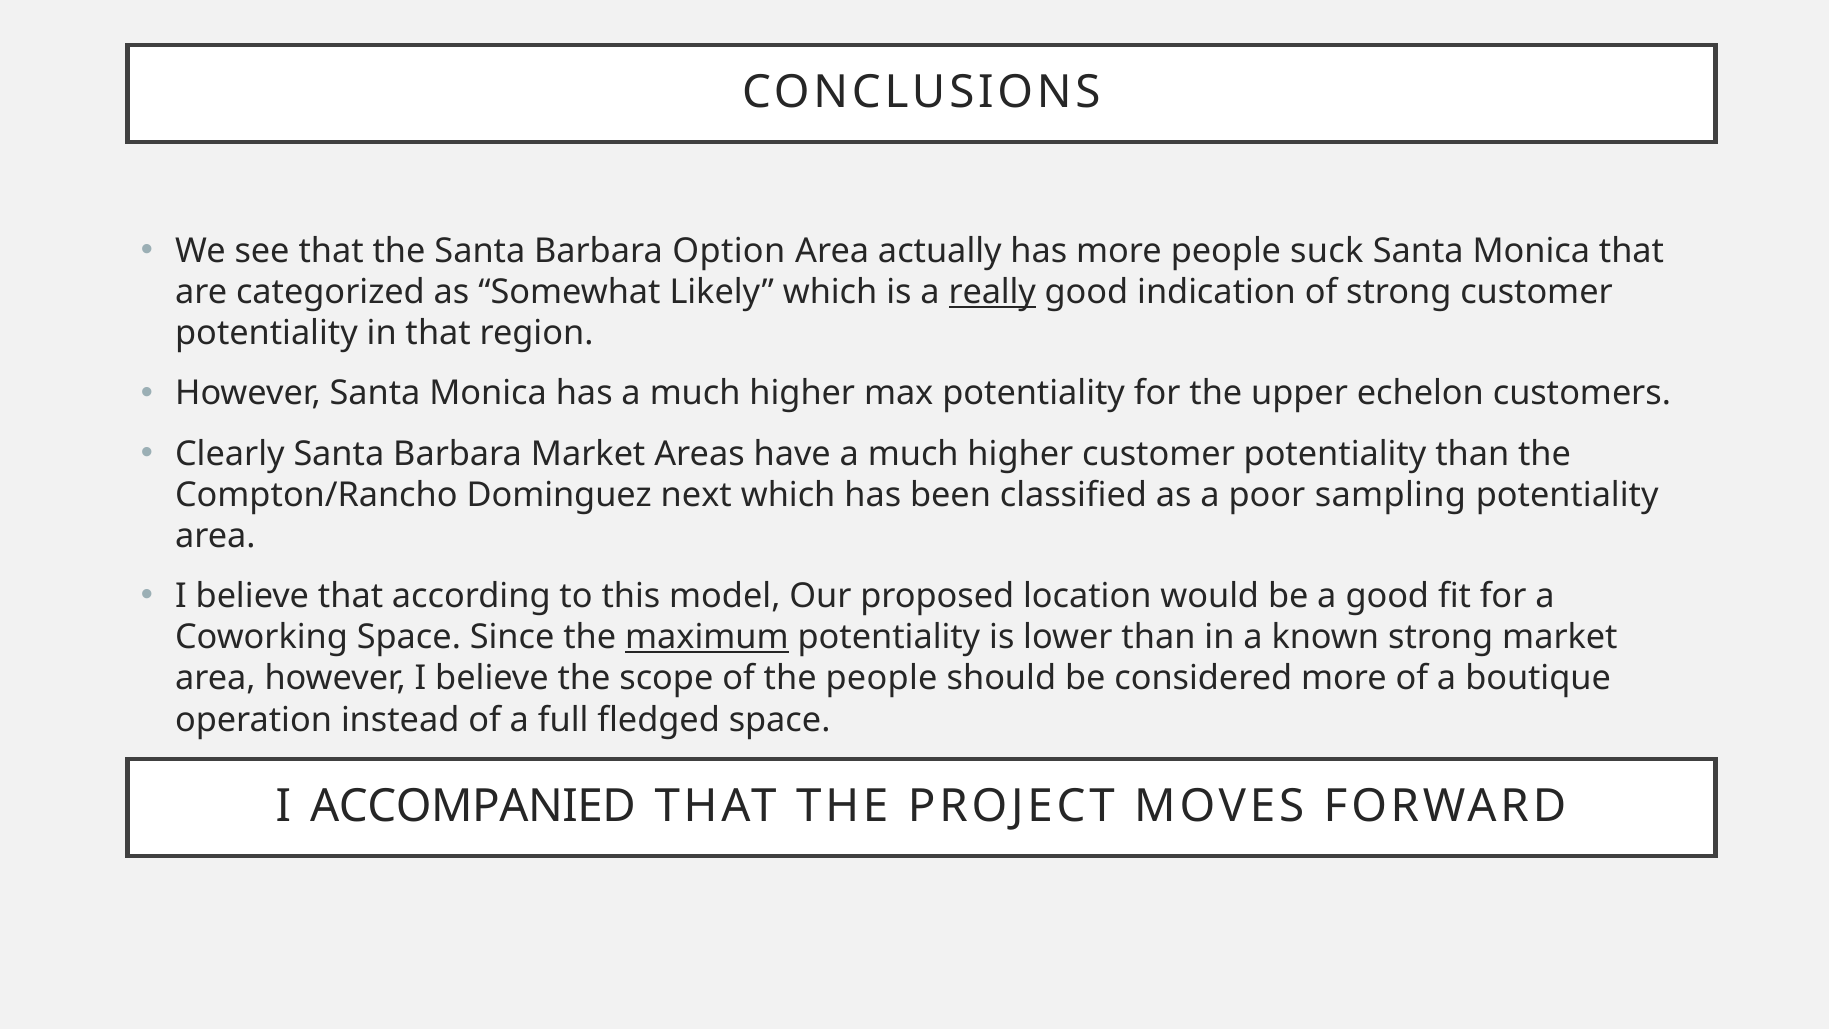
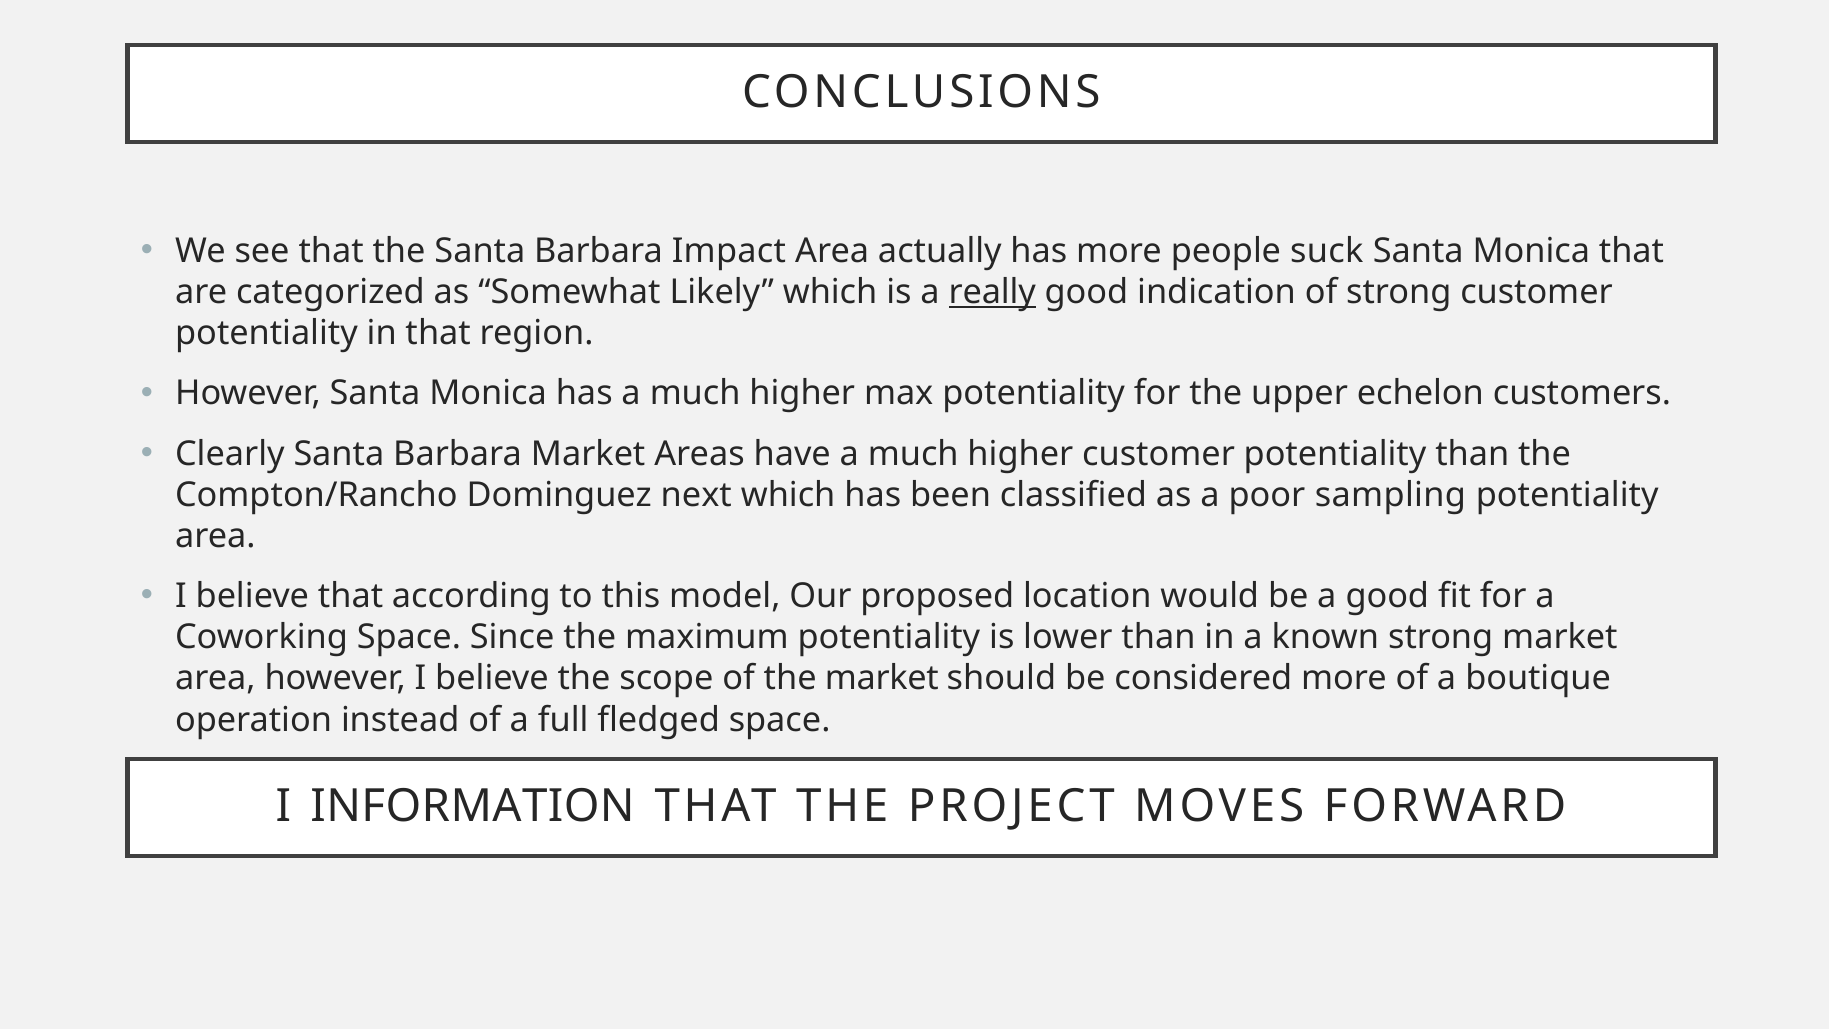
Option: Option -> Impact
maximum underline: present -> none
the people: people -> market
ACCOMPANIED: ACCOMPANIED -> INFORMATION
